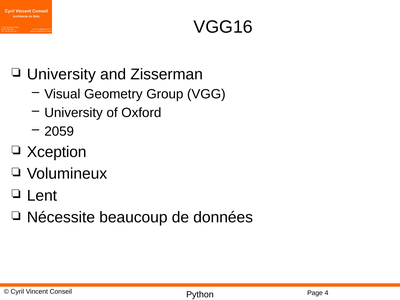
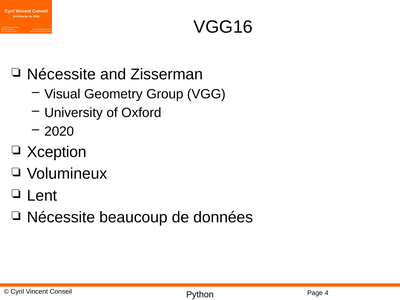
University at (61, 74): University -> Nécessite
2059: 2059 -> 2020
